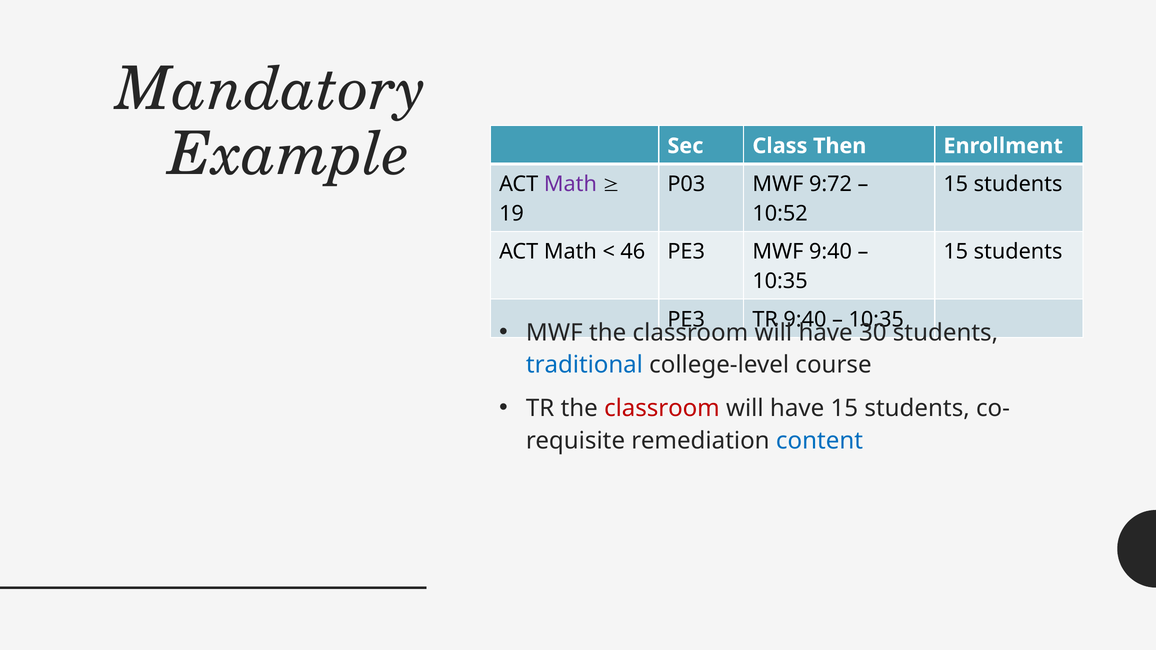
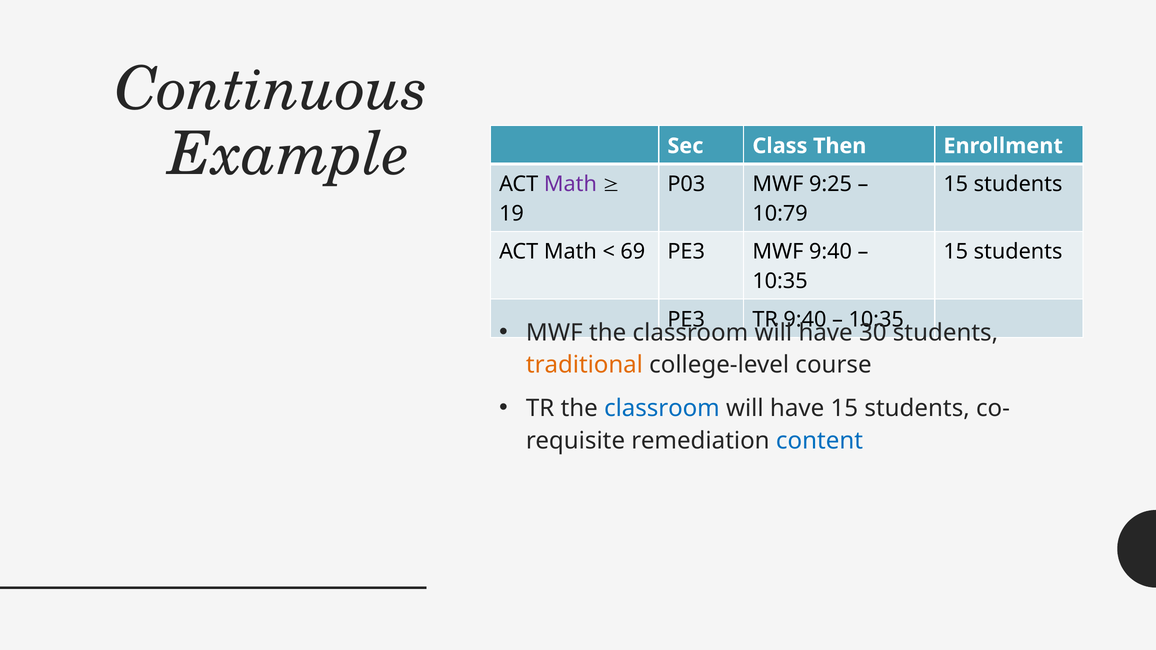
Mandatory: Mandatory -> Continuous
9:72: 9:72 -> 9:25
10:52: 10:52 -> 10:79
46: 46 -> 69
traditional colour: blue -> orange
classroom at (662, 408) colour: red -> blue
